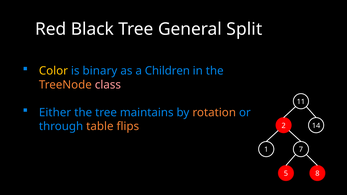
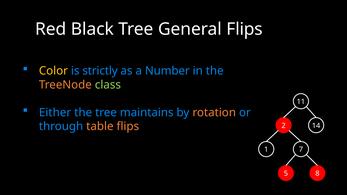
General Split: Split -> Flips
binary: binary -> strictly
Children: Children -> Number
class colour: pink -> light green
